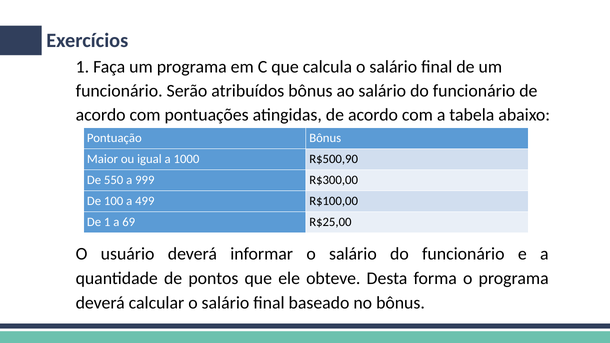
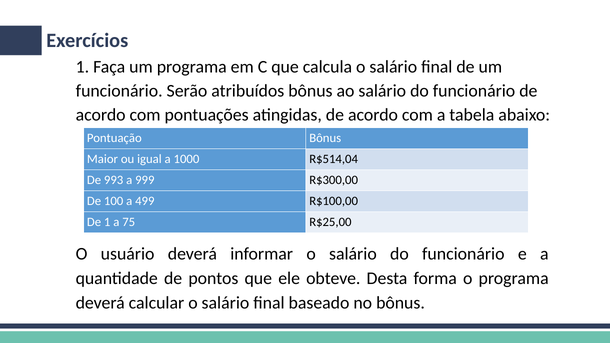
R$500,90: R$500,90 -> R$514,04
550: 550 -> 993
69: 69 -> 75
